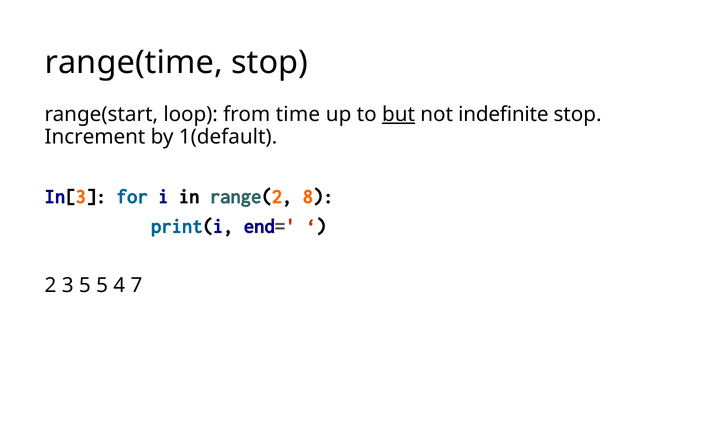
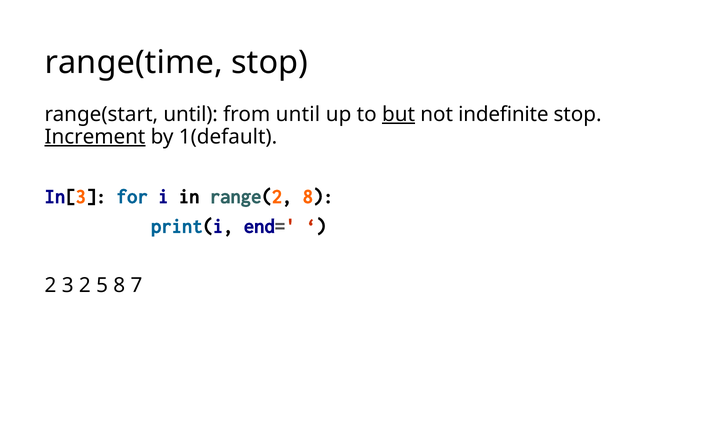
range(start loop: loop -> until
from time: time -> until
Increment underline: none -> present
3 5: 5 -> 2
5 4: 4 -> 8
